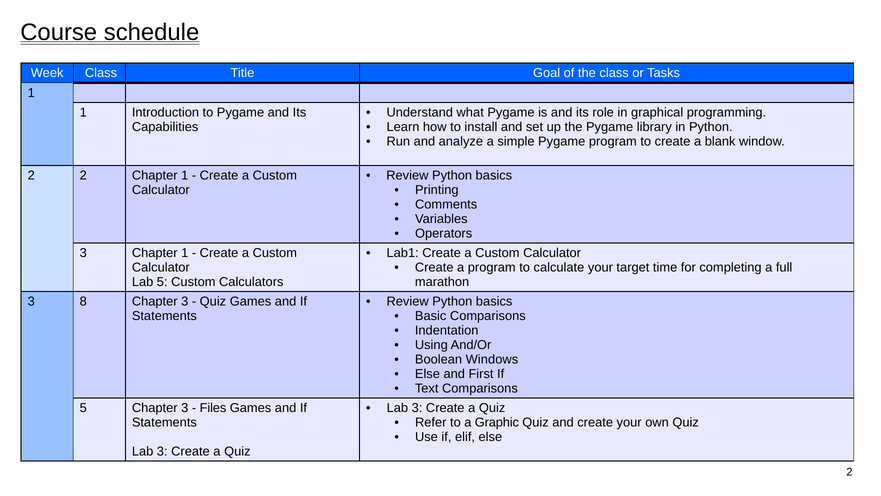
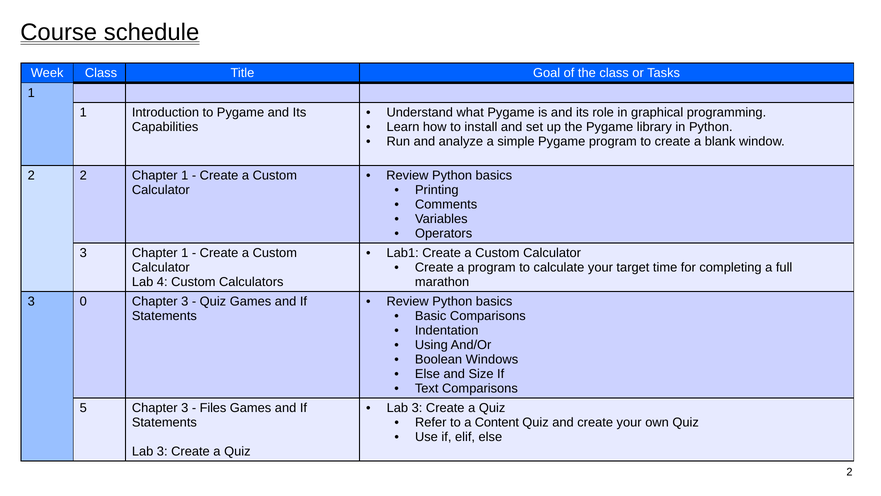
Lab 5: 5 -> 4
8: 8 -> 0
First: First -> Size
Graphic: Graphic -> Content
